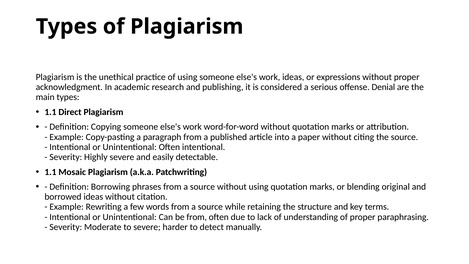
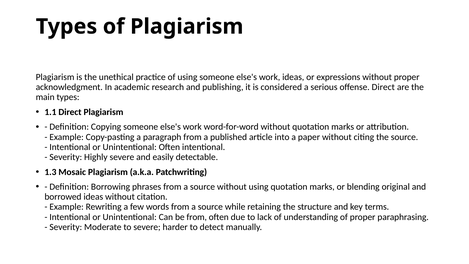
offense Denial: Denial -> Direct
1.1 at (50, 172): 1.1 -> 1.3
